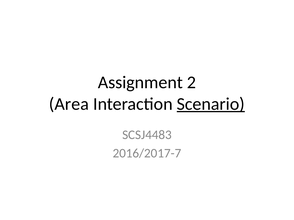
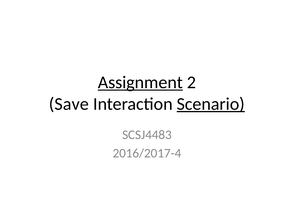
Assignment underline: none -> present
Area: Area -> Save
2016/2017-7: 2016/2017-7 -> 2016/2017-4
